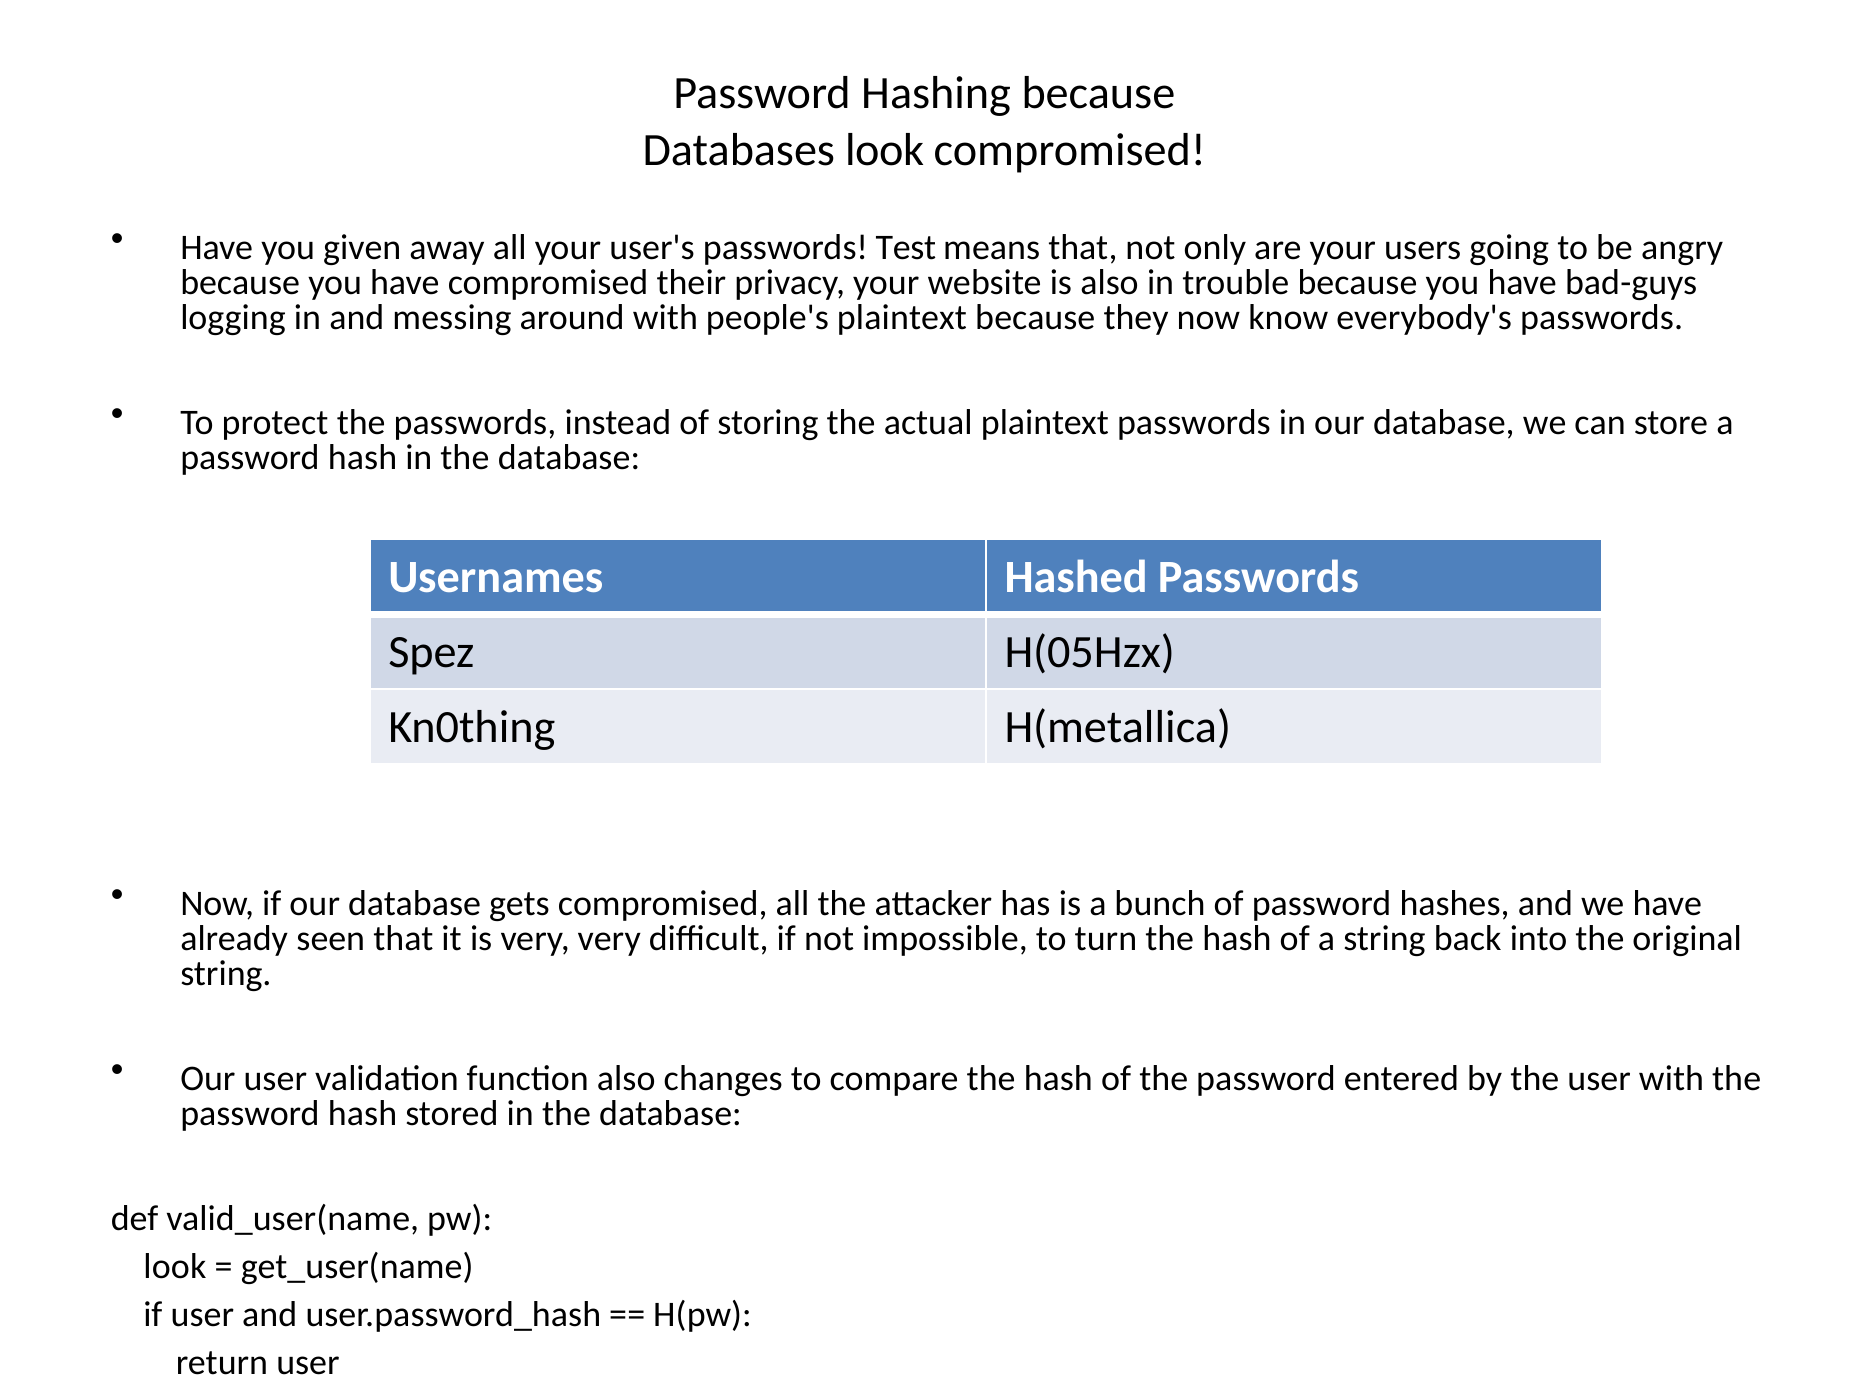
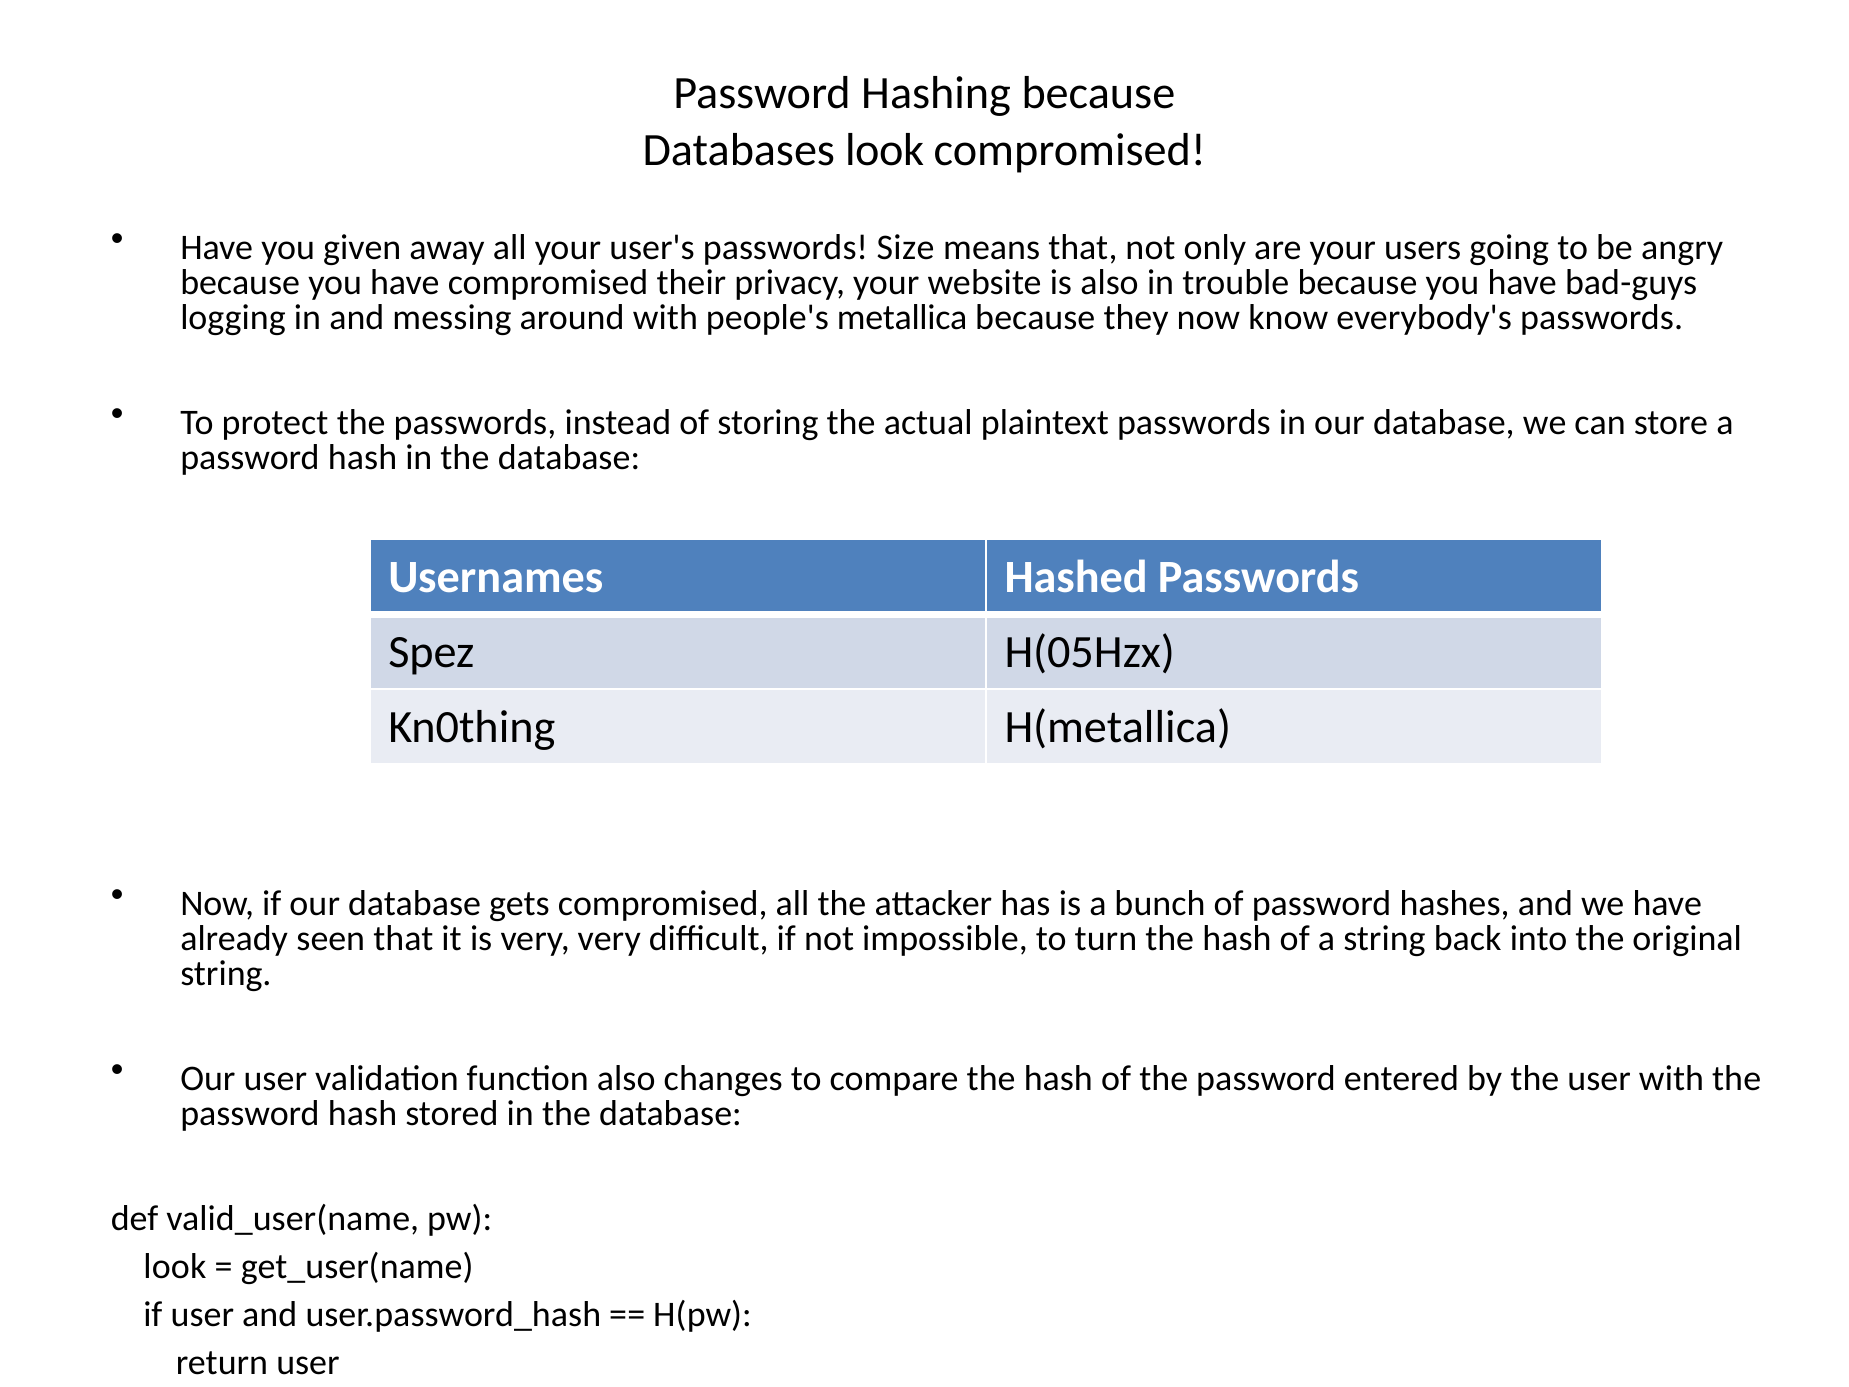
Test: Test -> Size
people's plaintext: plaintext -> metallica
